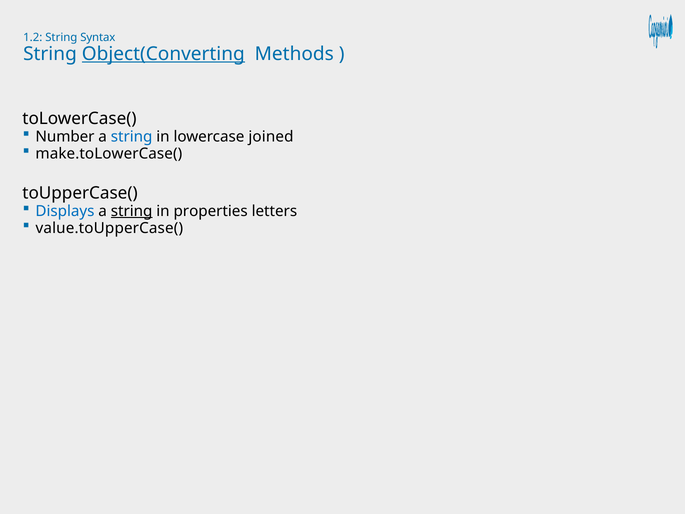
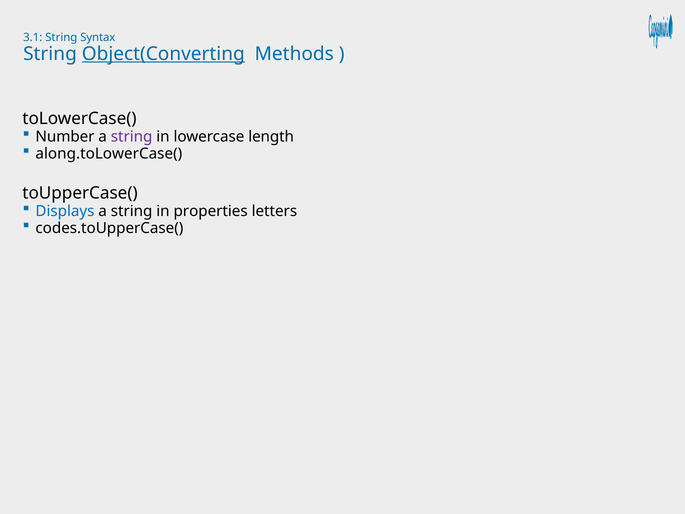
1.2: 1.2 -> 3.1
string at (132, 137) colour: blue -> purple
joined: joined -> length
make.toLowerCase(: make.toLowerCase( -> along.toLowerCase(
string at (132, 211) underline: present -> none
value.toUpperCase(: value.toUpperCase( -> codes.toUpperCase(
